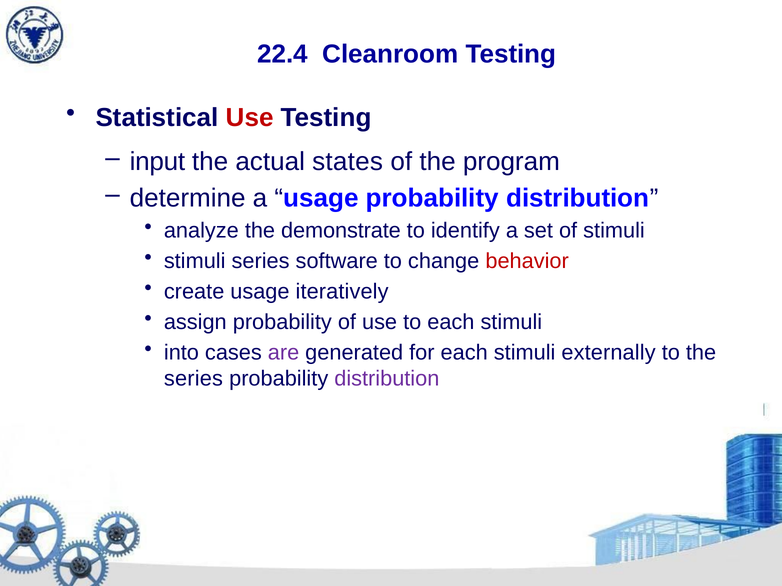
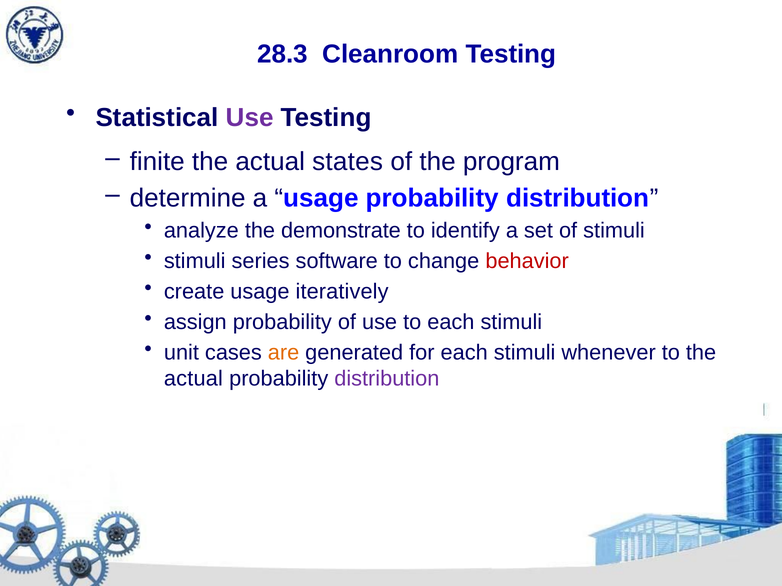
22.4: 22.4 -> 28.3
Use at (250, 118) colour: red -> purple
input: input -> finite
into: into -> unit
are colour: purple -> orange
externally: externally -> whenever
series at (193, 379): series -> actual
